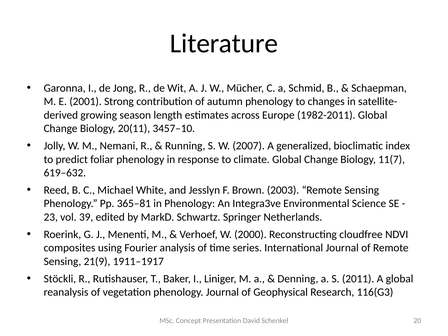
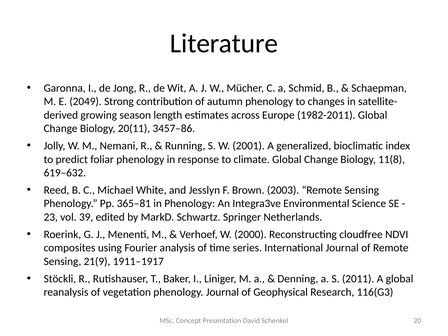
2001: 2001 -> 2049
3457–10: 3457–10 -> 3457–86
2007: 2007 -> 2001
11(7: 11(7 -> 11(8
